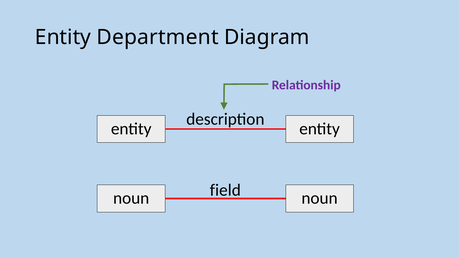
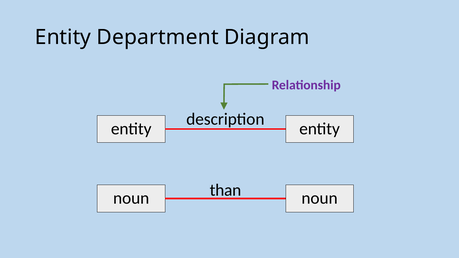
field: field -> than
